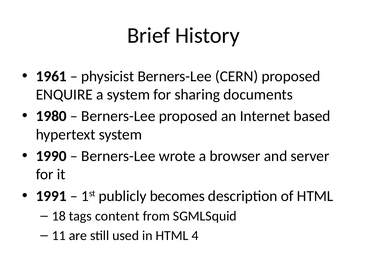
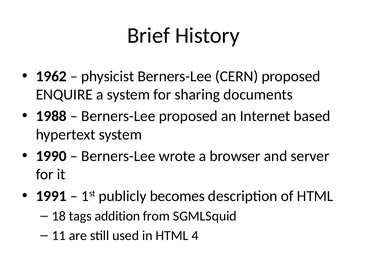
1961: 1961 -> 1962
1980: 1980 -> 1988
content: content -> addition
